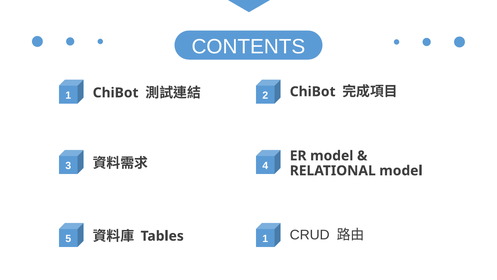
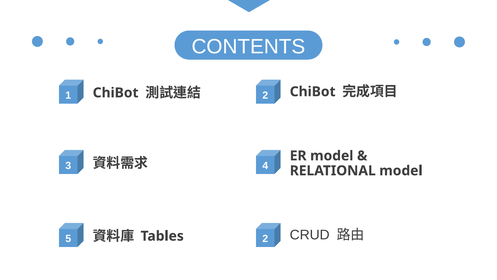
5 1: 1 -> 2
